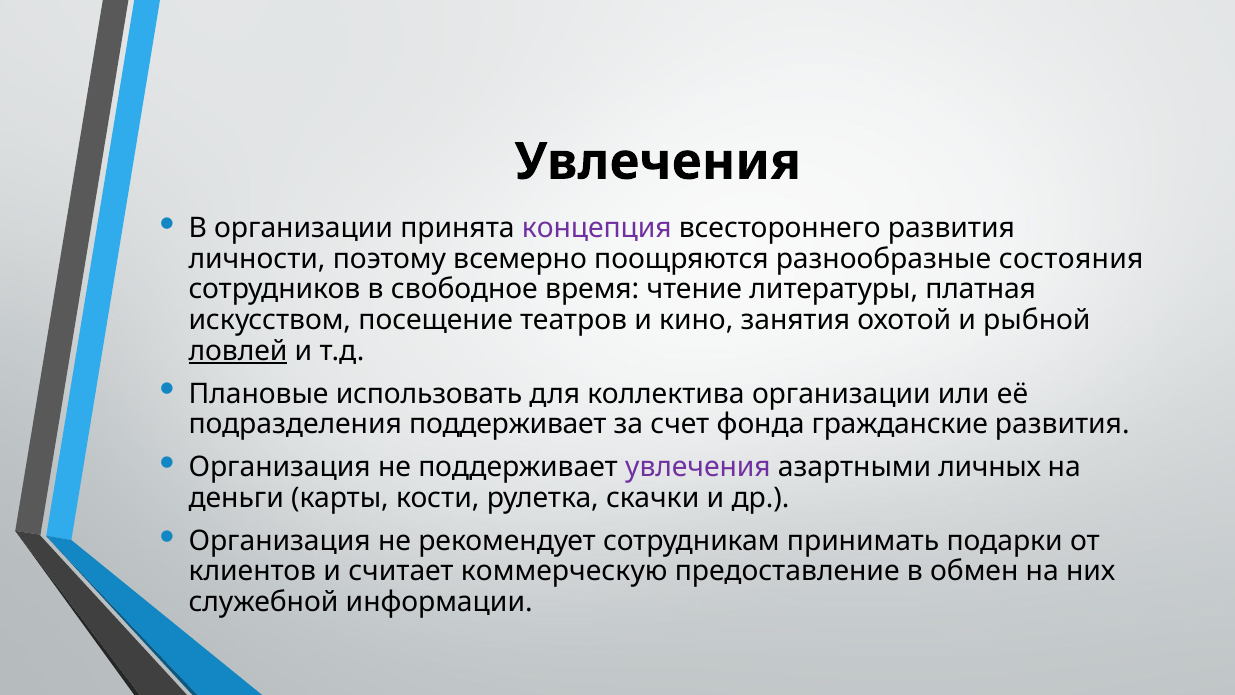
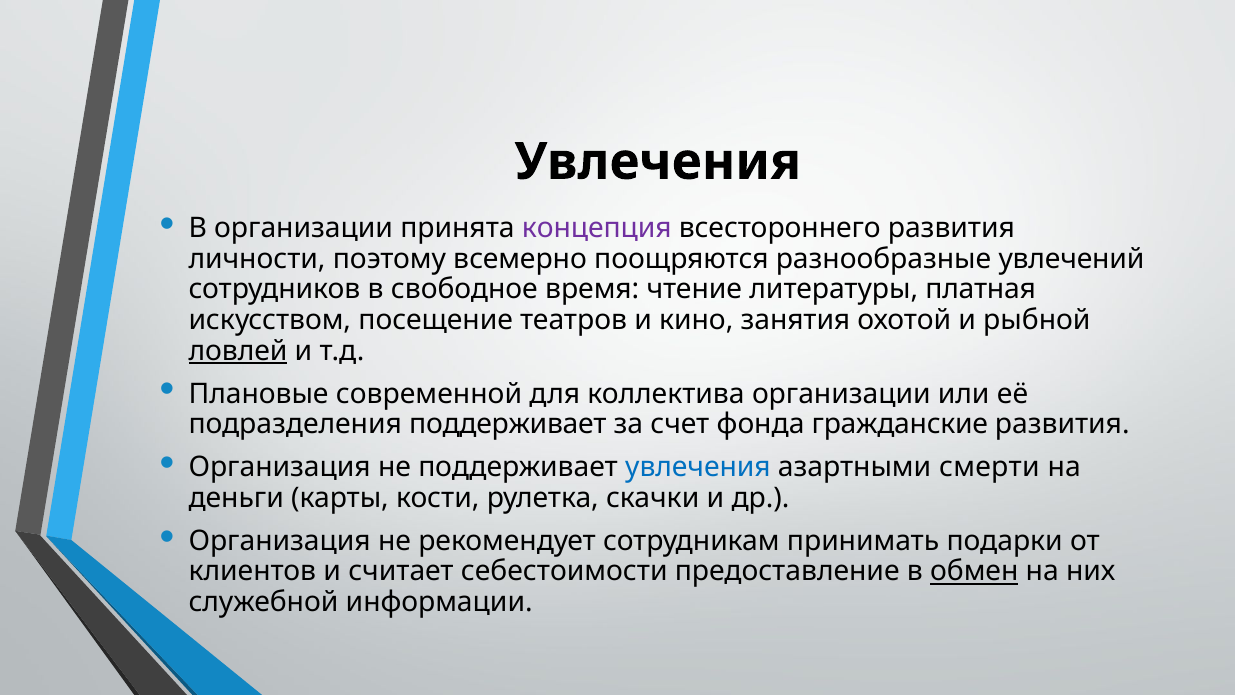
состояния: состояния -> увлечений
использовать: использовать -> современной
увлечения at (698, 467) colour: purple -> blue
личных: личных -> смерти
коммерческую: коммерческую -> себестоимости
обмен underline: none -> present
